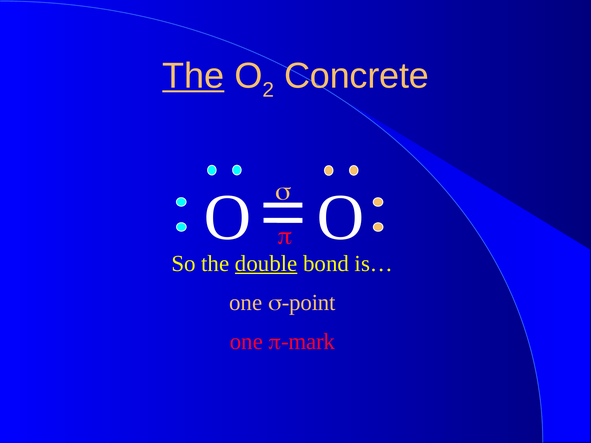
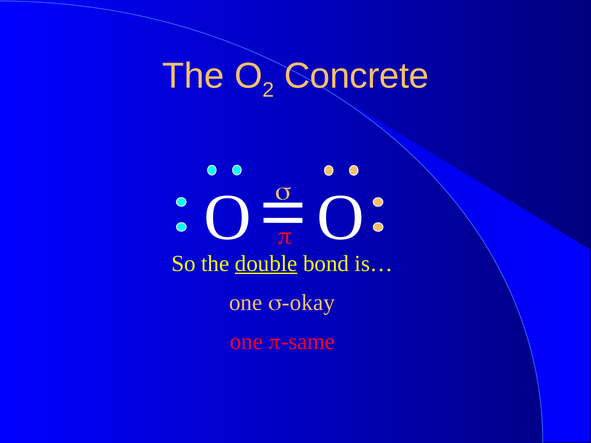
The at (193, 76) underline: present -> none
point: point -> okay
mark: mark -> same
